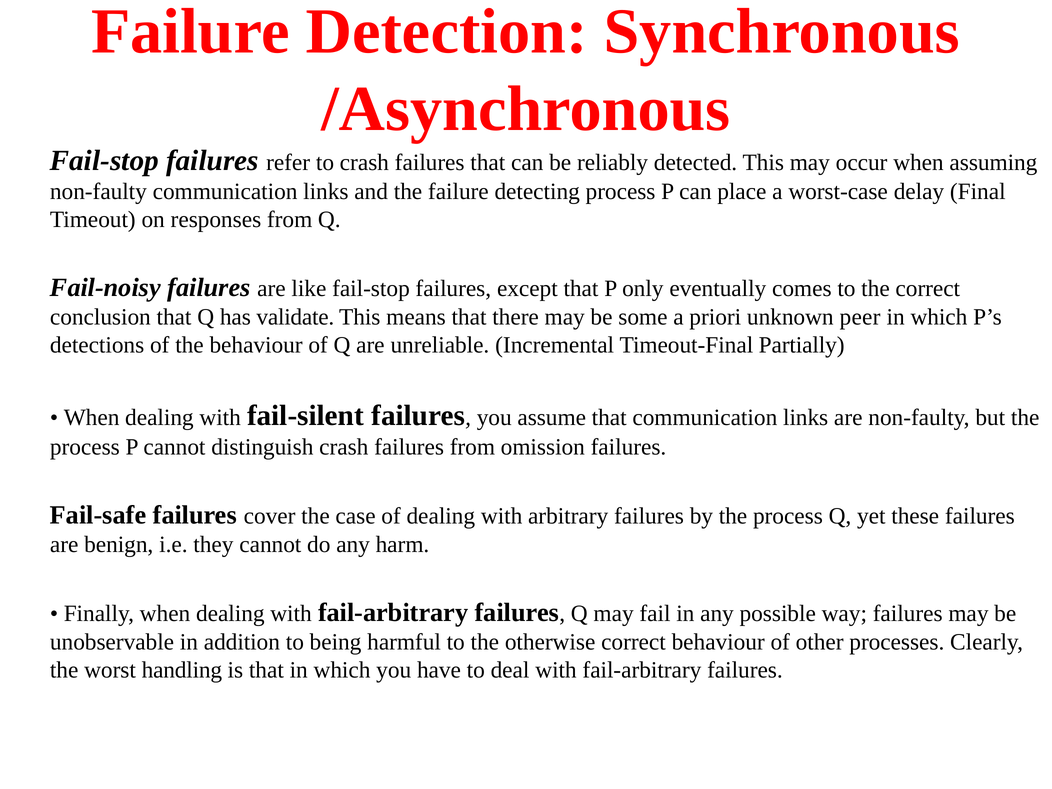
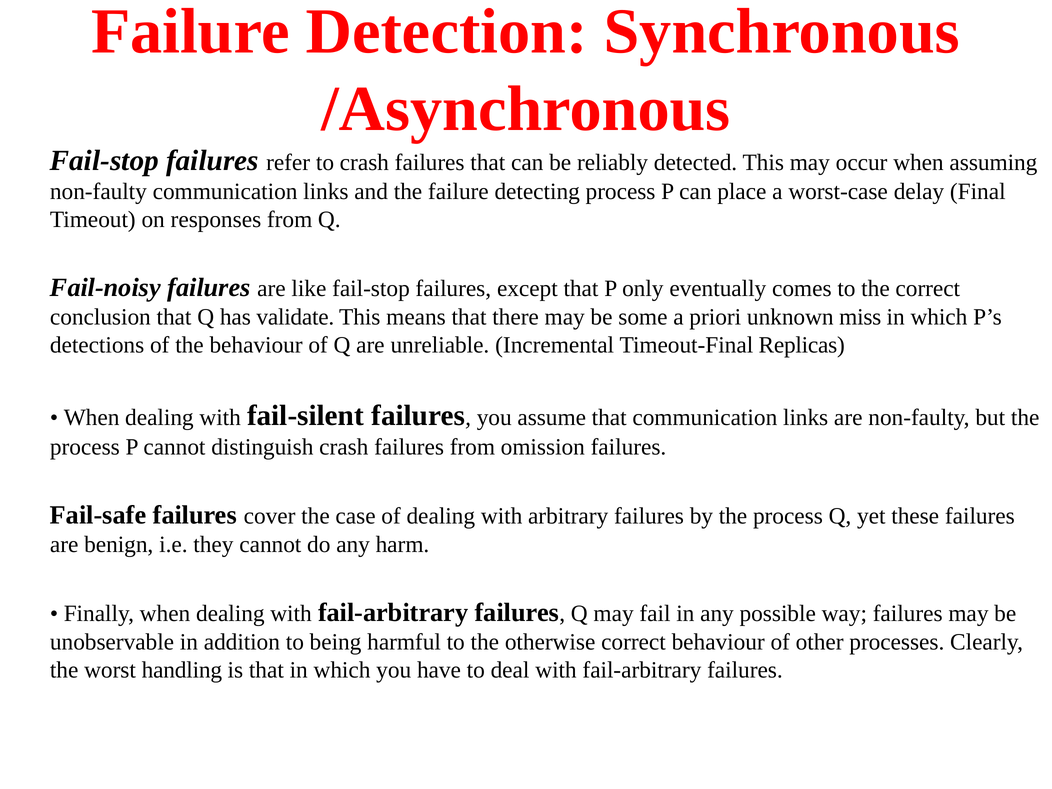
peer: peer -> miss
Partially: Partially -> Replicas
